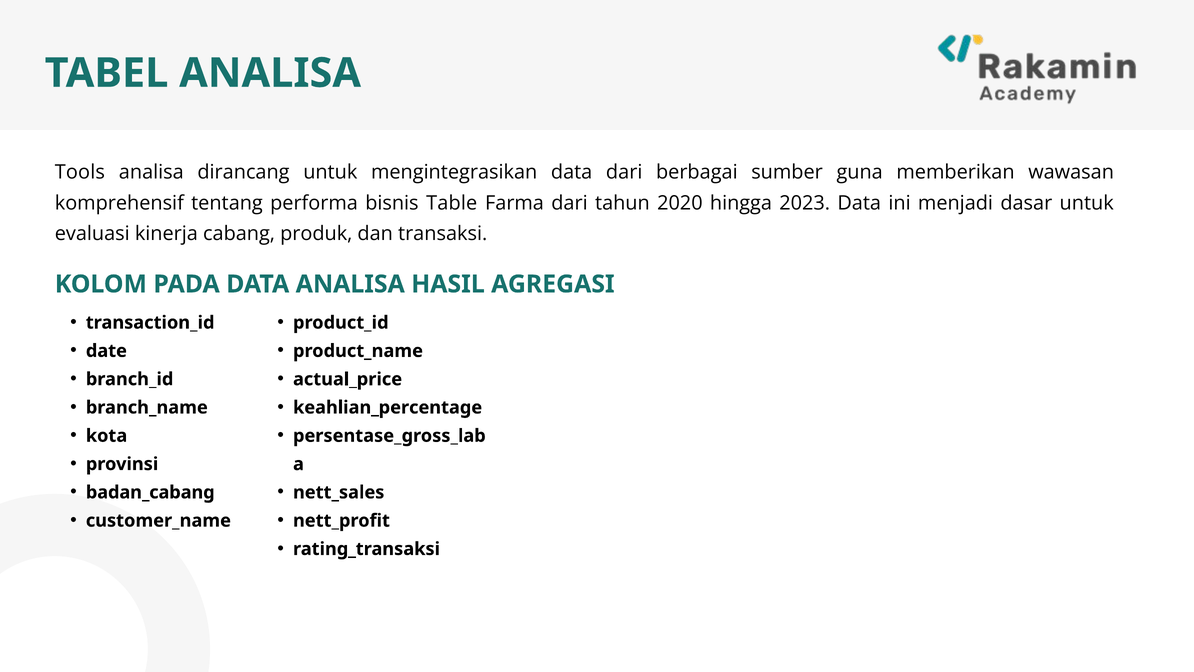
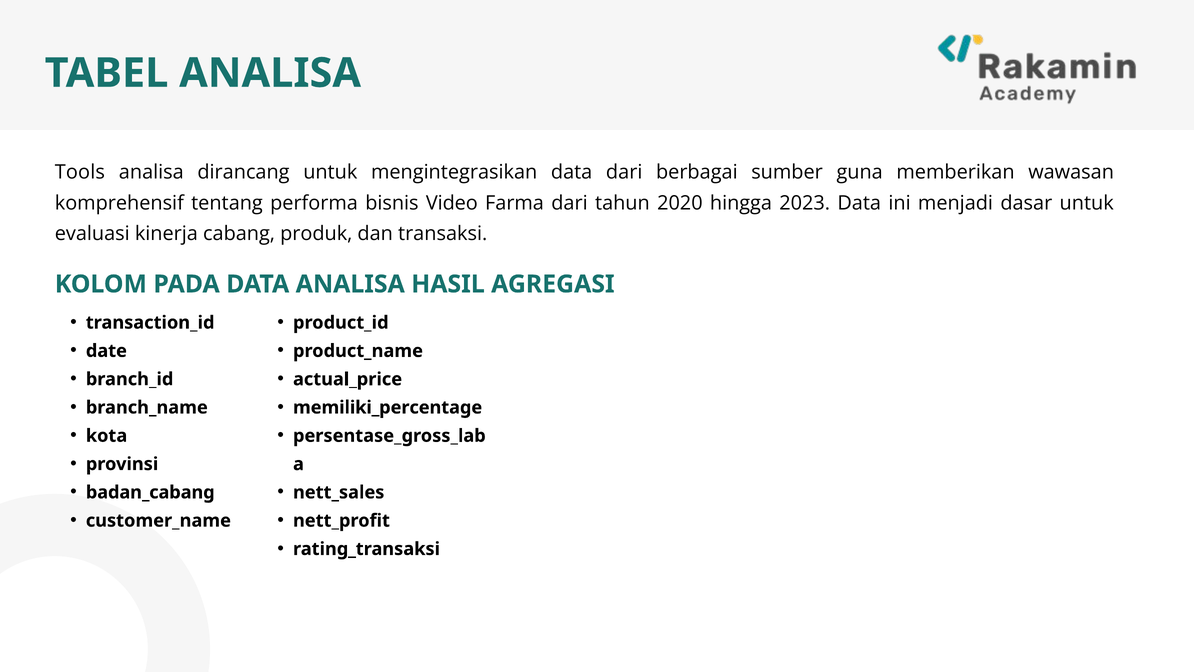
Table: Table -> Video
keahlian_percentage: keahlian_percentage -> memiliki_percentage
